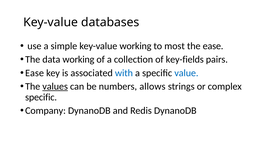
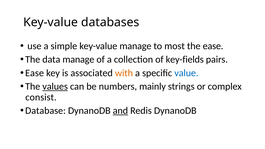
key-value working: working -> manage
data working: working -> manage
with colour: blue -> orange
allows: allows -> mainly
specific at (41, 97): specific -> consist
Company: Company -> Database
and underline: none -> present
